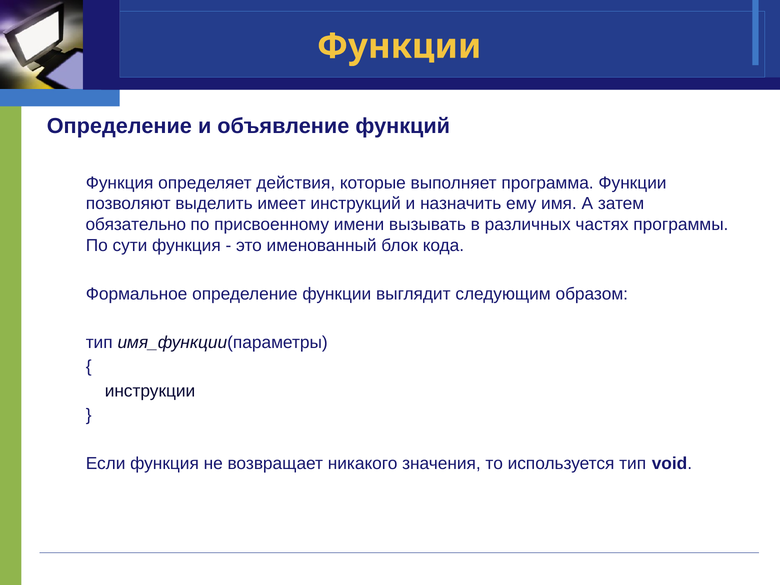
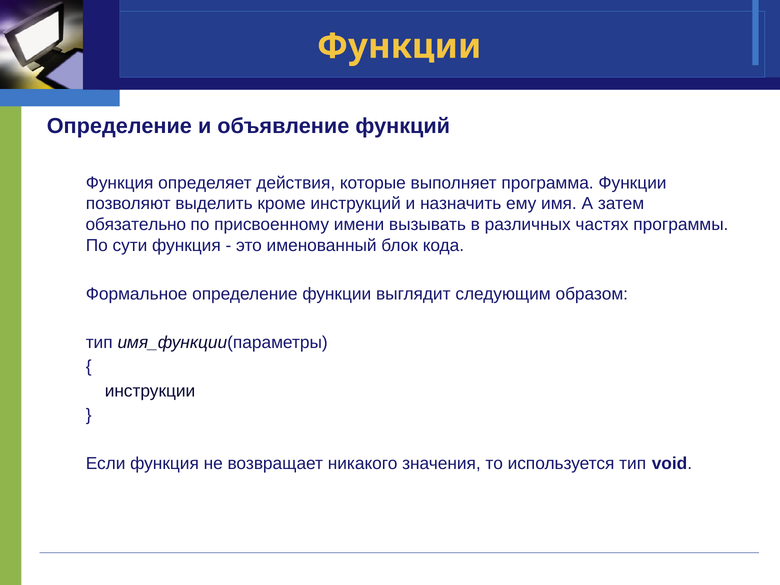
имеет: имеет -> кроме
